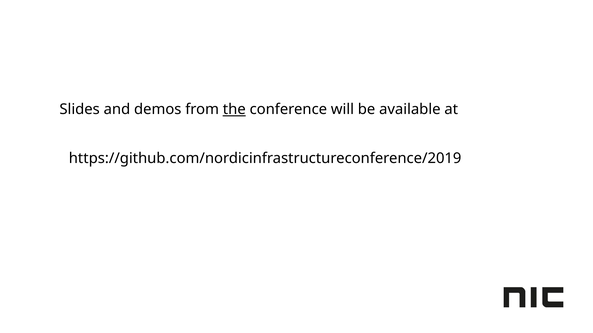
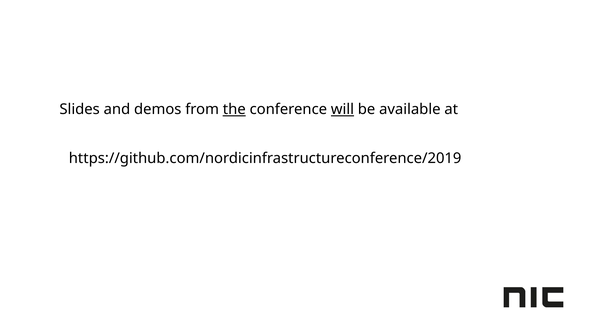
will underline: none -> present
